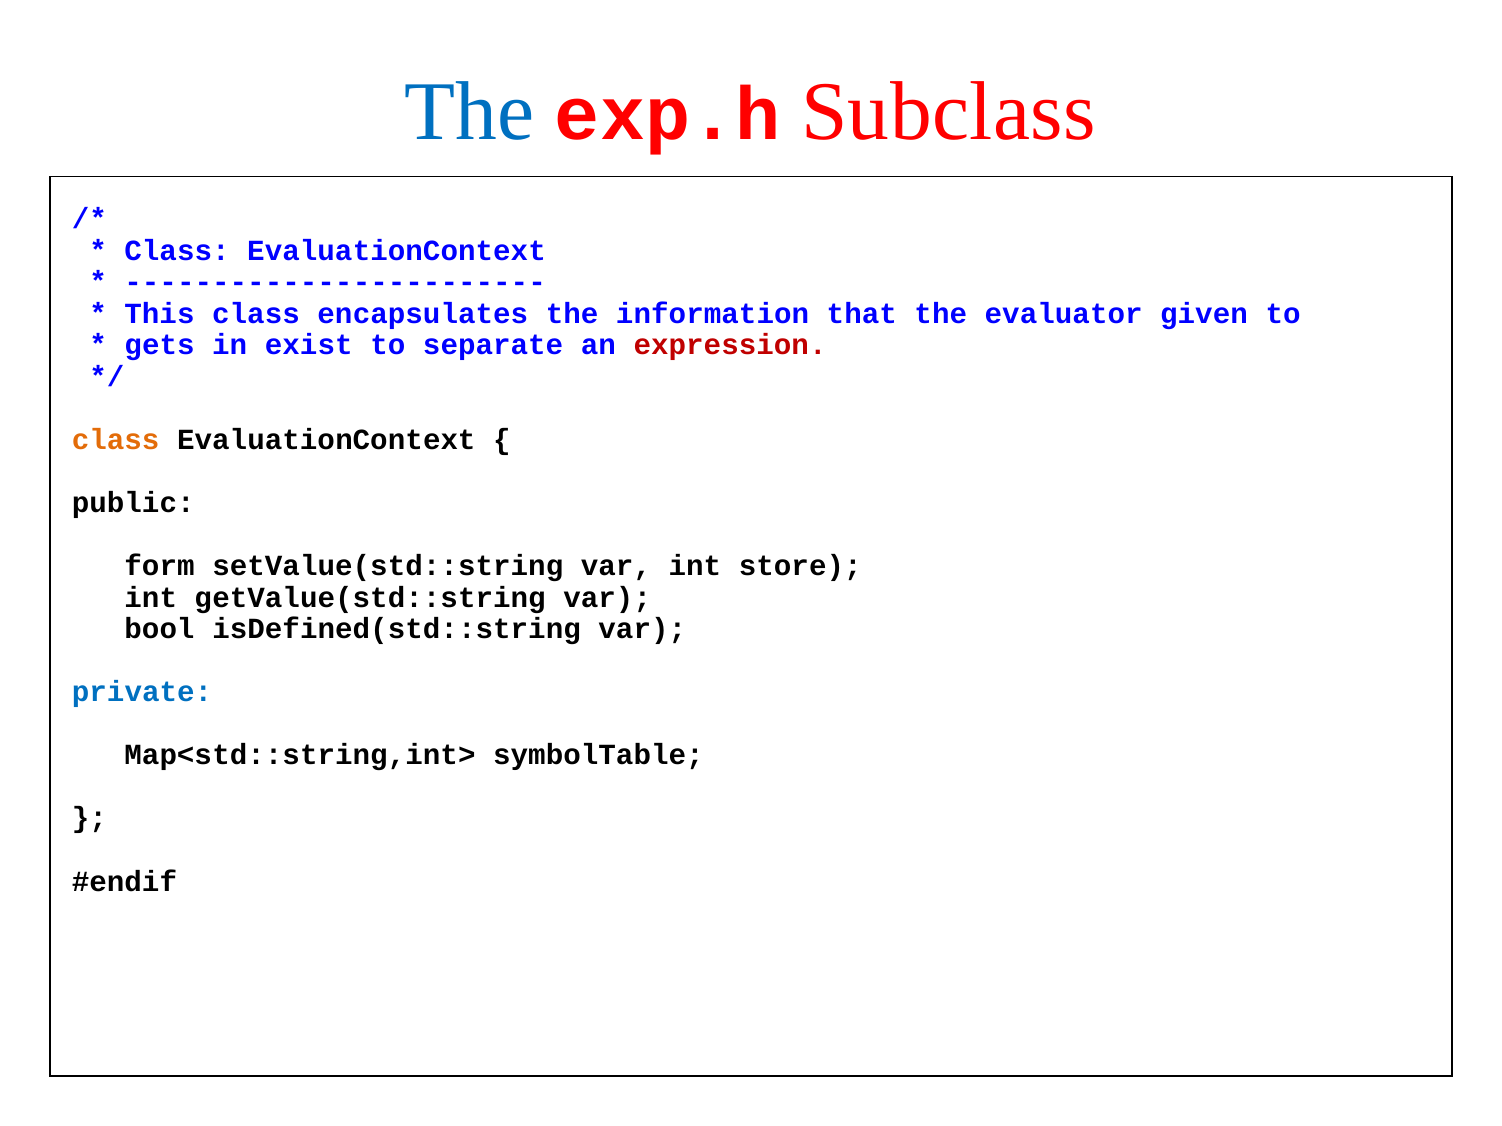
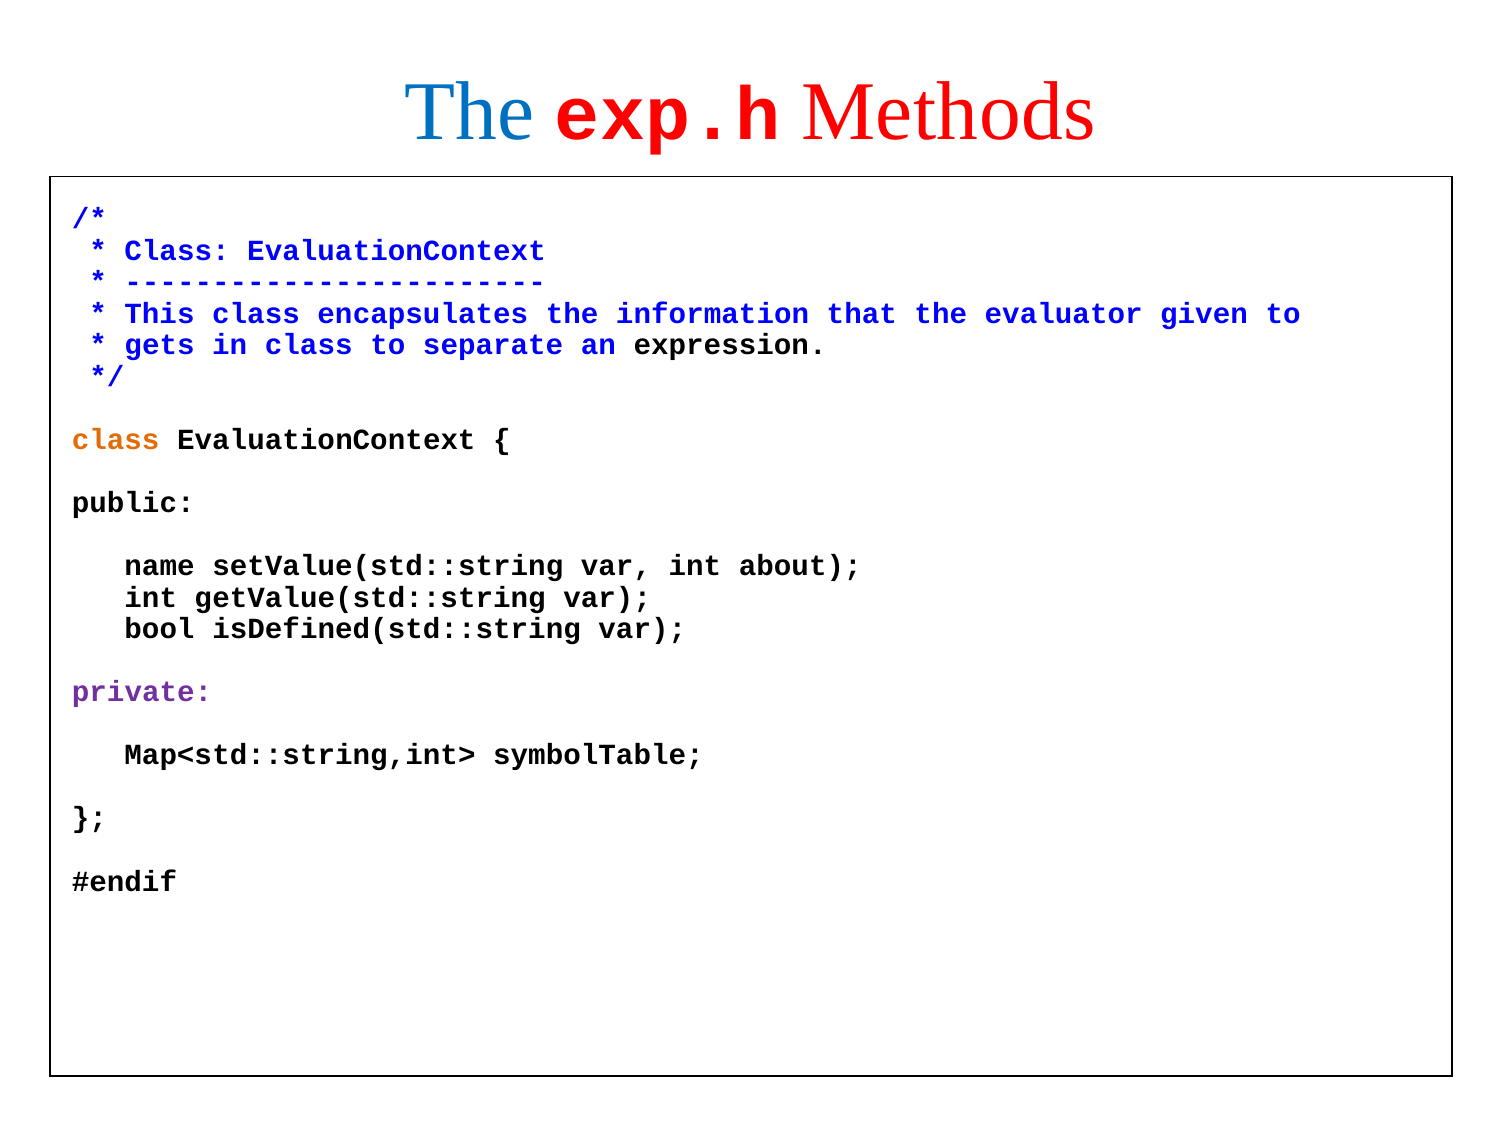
exp.h Subclass: Subclass -> Methods
in exist: exist -> class
expression at (730, 345) colour: red -> black
form: form -> name
store: store -> about
private at (142, 693) colour: blue -> purple
